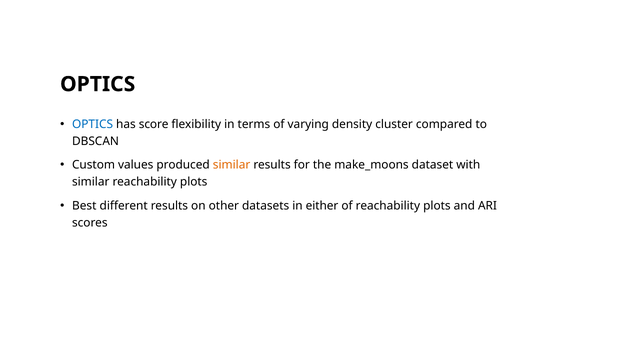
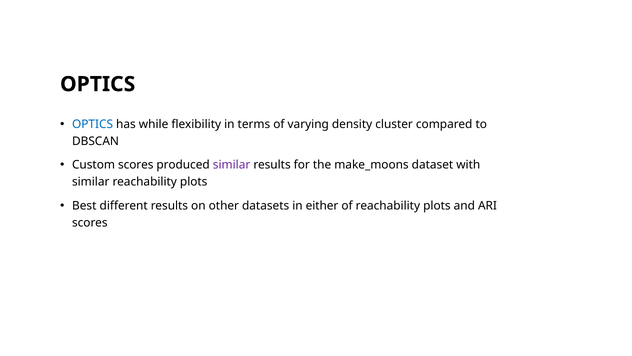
score: score -> while
Custom values: values -> scores
similar at (232, 165) colour: orange -> purple
